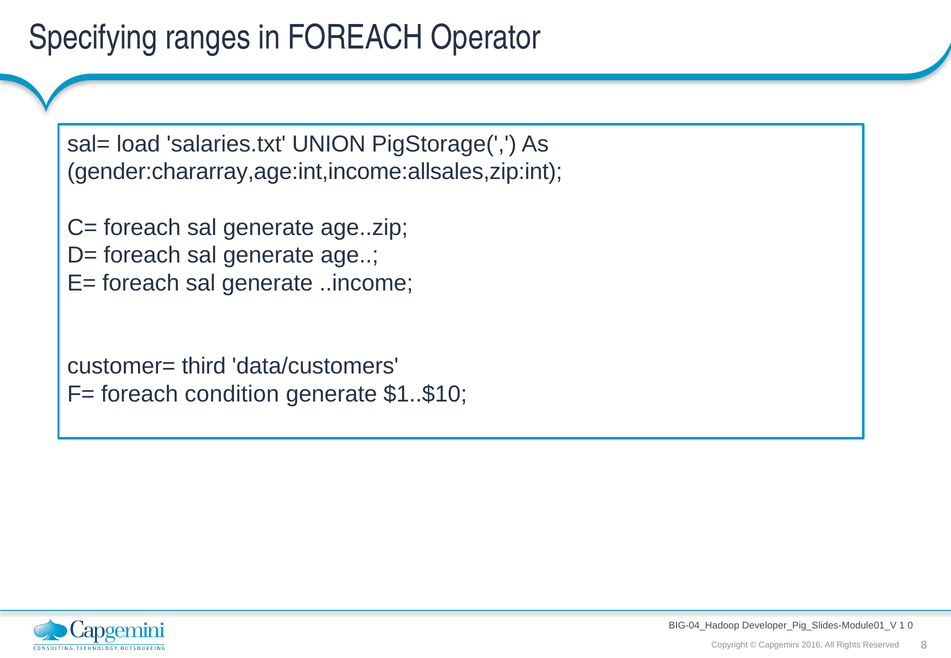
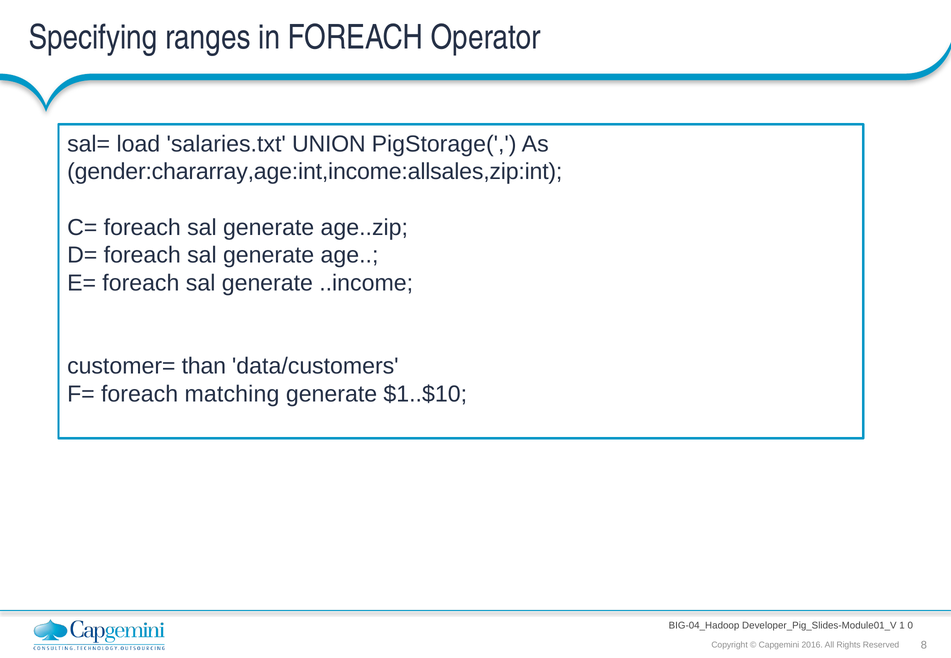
third: third -> than
condition: condition -> matching
